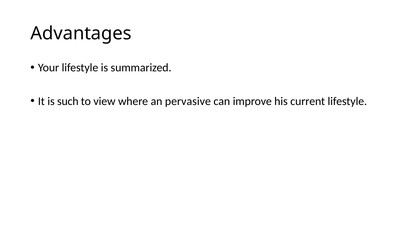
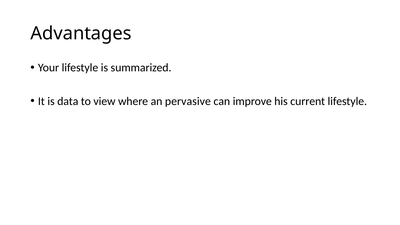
such: such -> data
